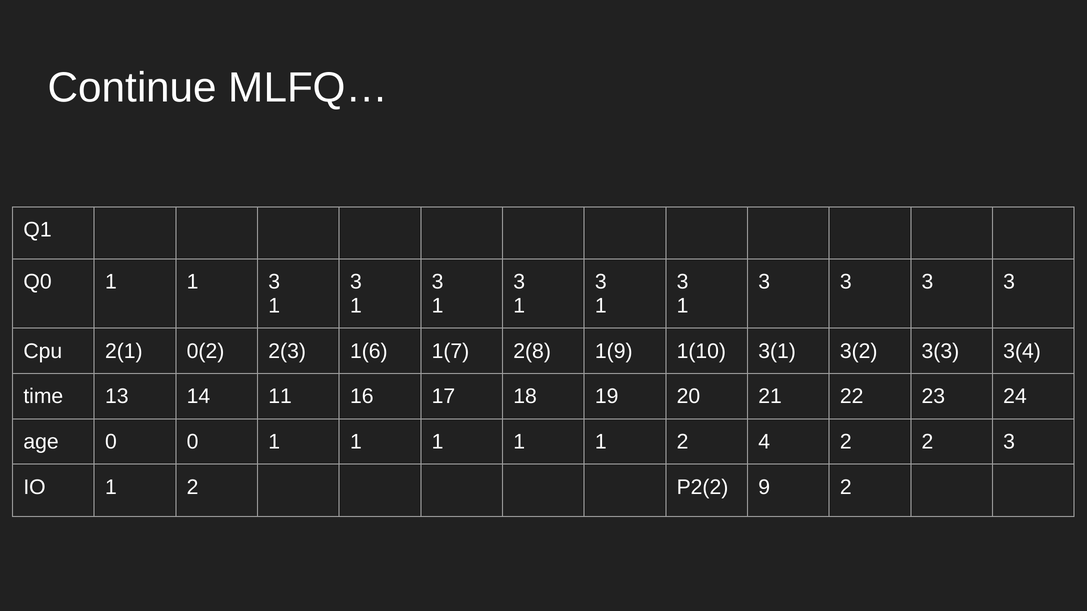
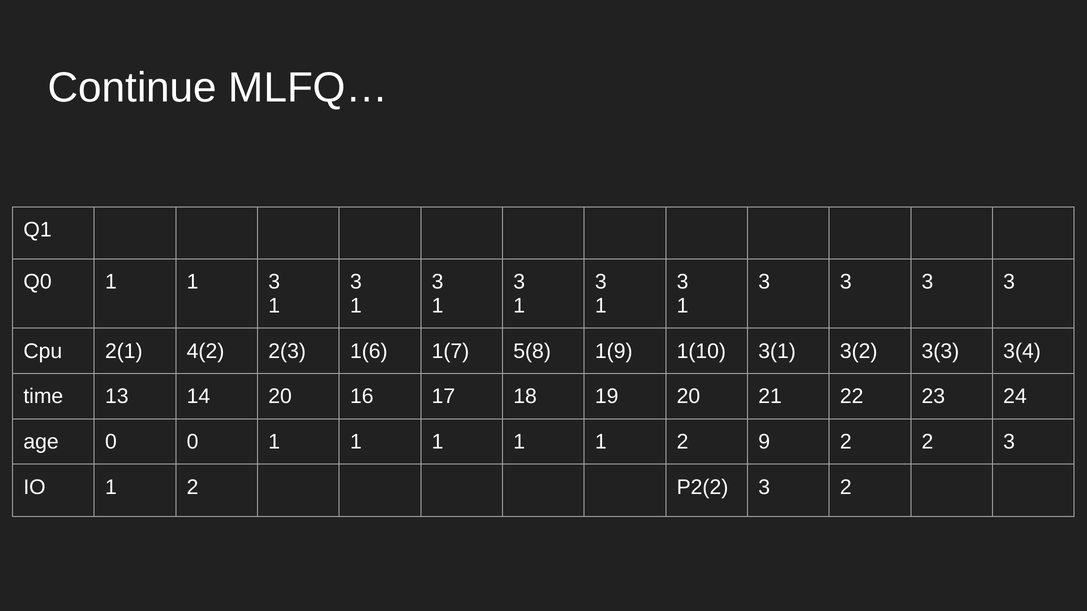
0(2: 0(2 -> 4(2
2(8: 2(8 -> 5(8
14 11: 11 -> 20
4: 4 -> 9
P2(2 9: 9 -> 3
